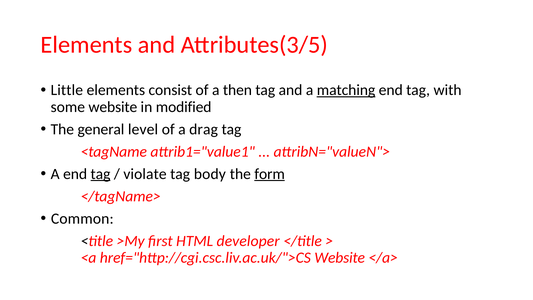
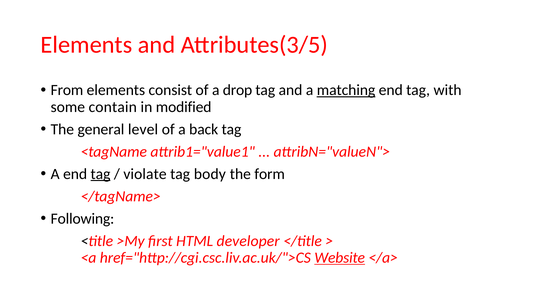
Little: Little -> From
then: then -> drop
some website: website -> contain
drag: drag -> back
form underline: present -> none
Common: Common -> Following
Website at (340, 258) underline: none -> present
